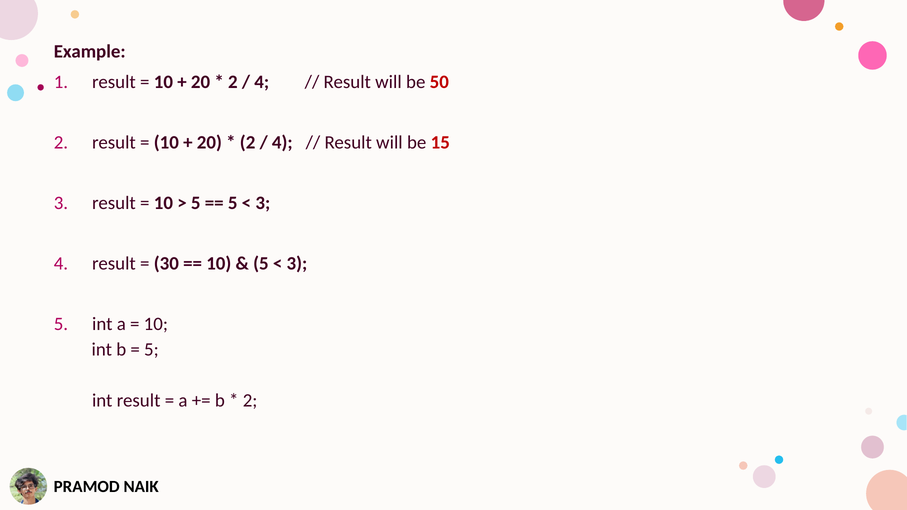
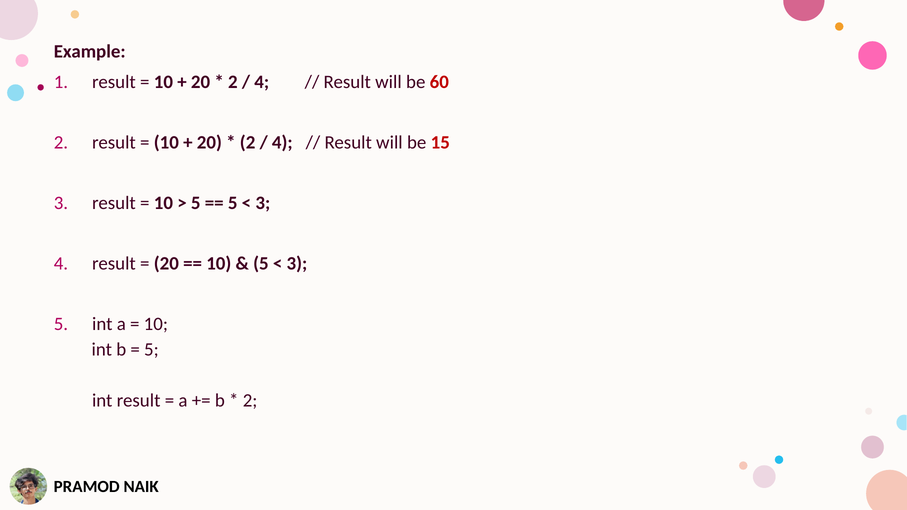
50: 50 -> 60
30 at (166, 264): 30 -> 20
